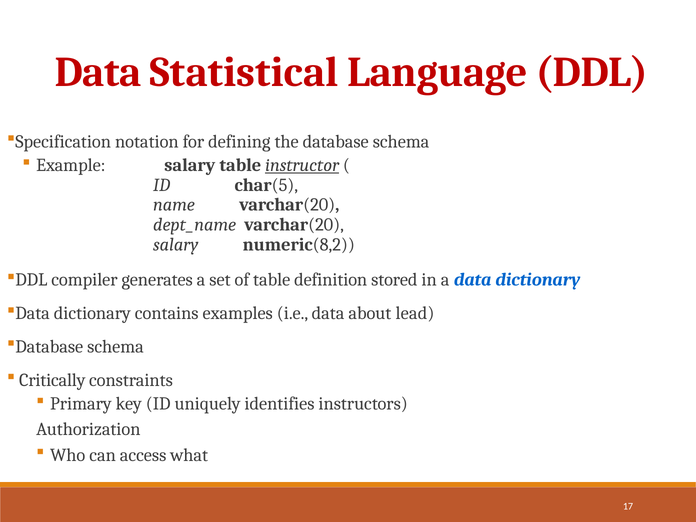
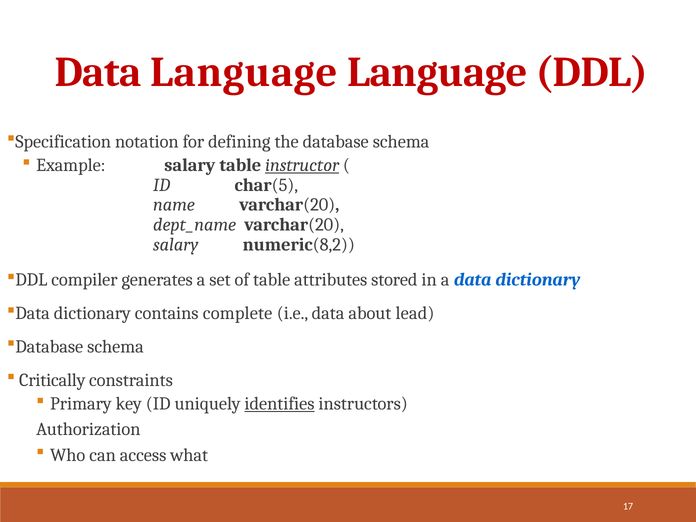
Data Statistical: Statistical -> Language
definition: definition -> attributes
examples: examples -> complete
identifies underline: none -> present
